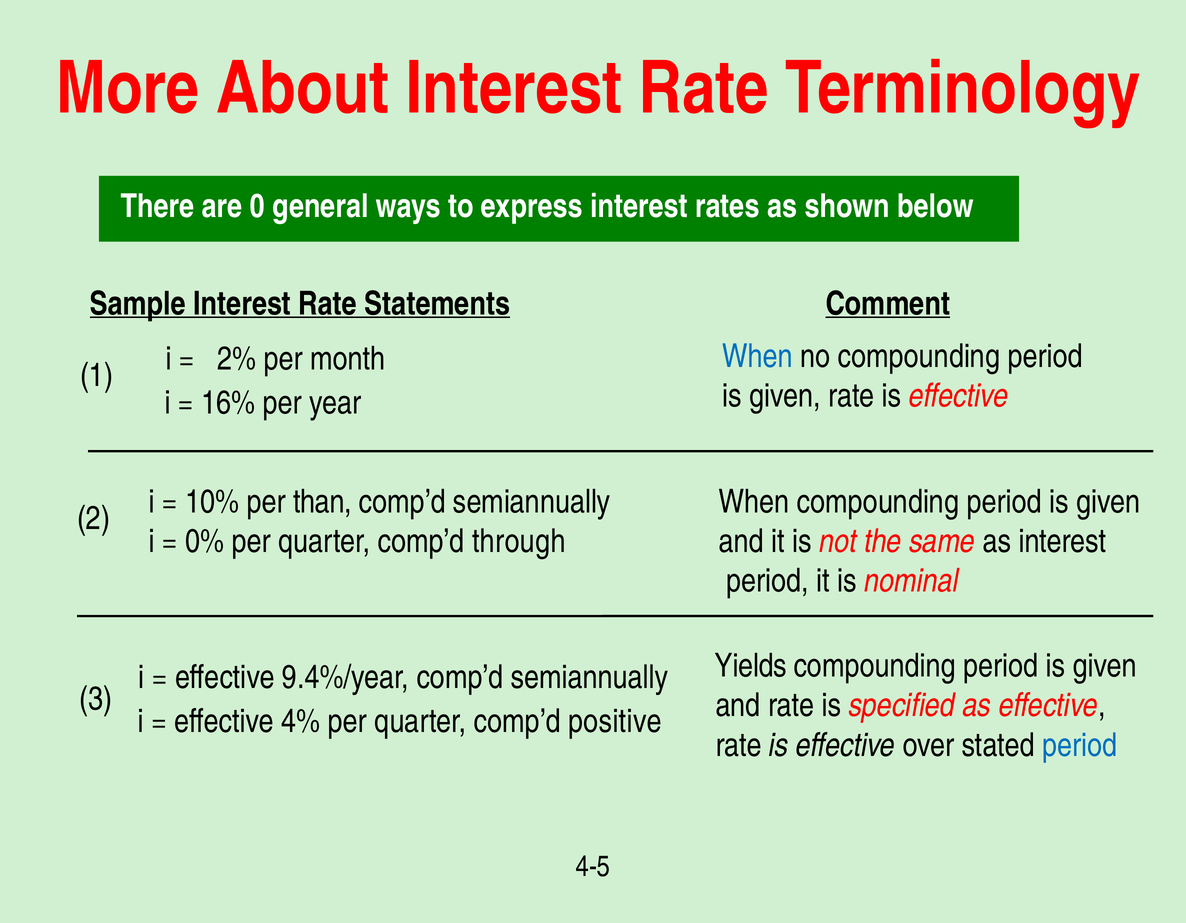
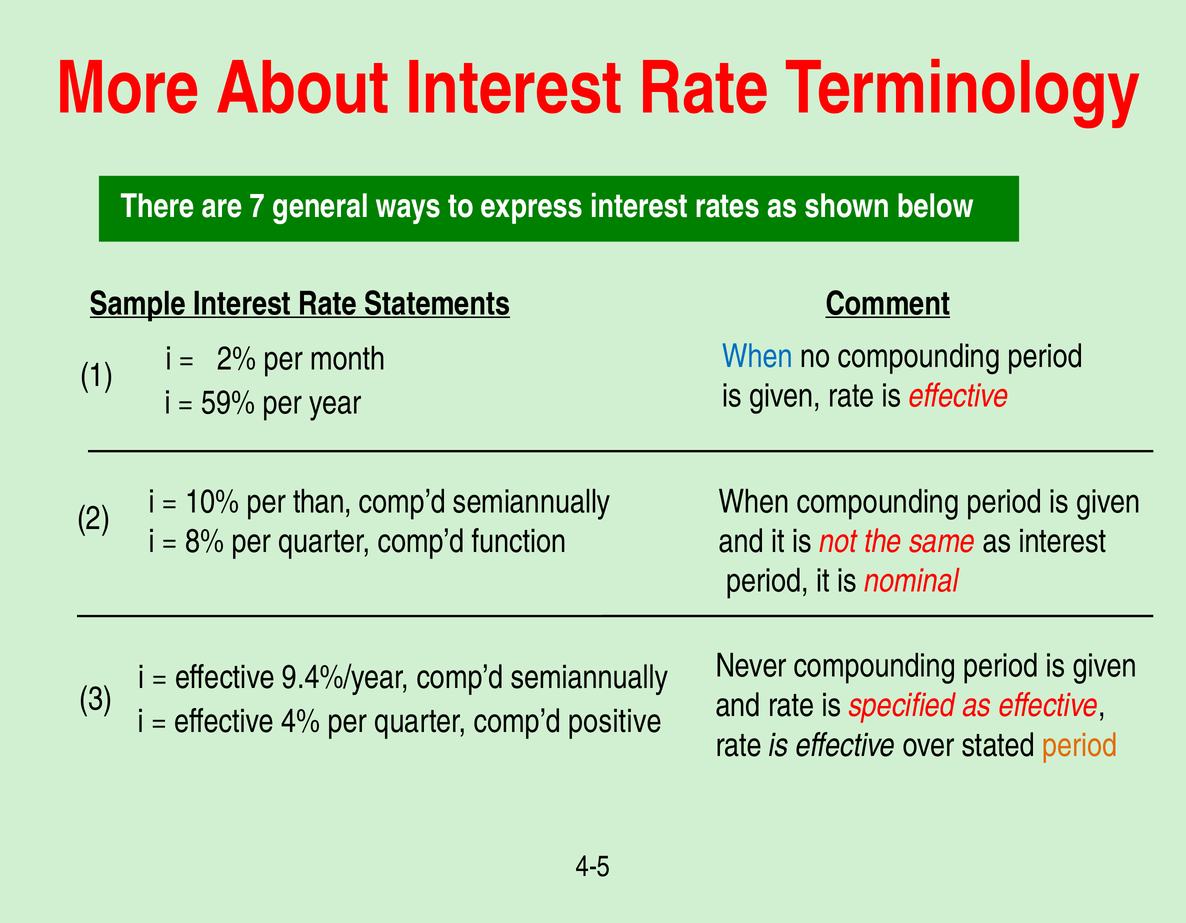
0: 0 -> 7
16%: 16% -> 59%
0%: 0% -> 8%
through: through -> function
Yields: Yields -> Never
period at (1080, 745) colour: blue -> orange
